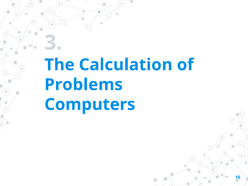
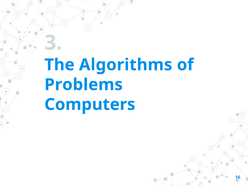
Calculation: Calculation -> Algorithms
